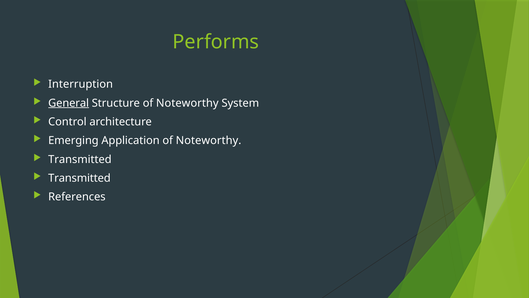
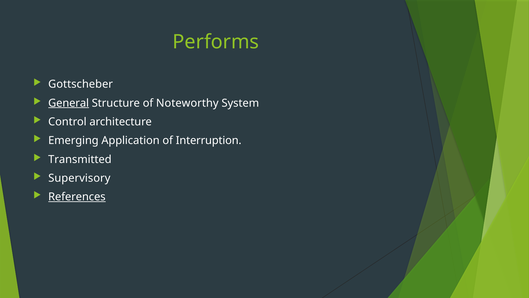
Interruption: Interruption -> Gottscheber
Application of Noteworthy: Noteworthy -> Interruption
Transmitted at (79, 178): Transmitted -> Supervisory
References underline: none -> present
